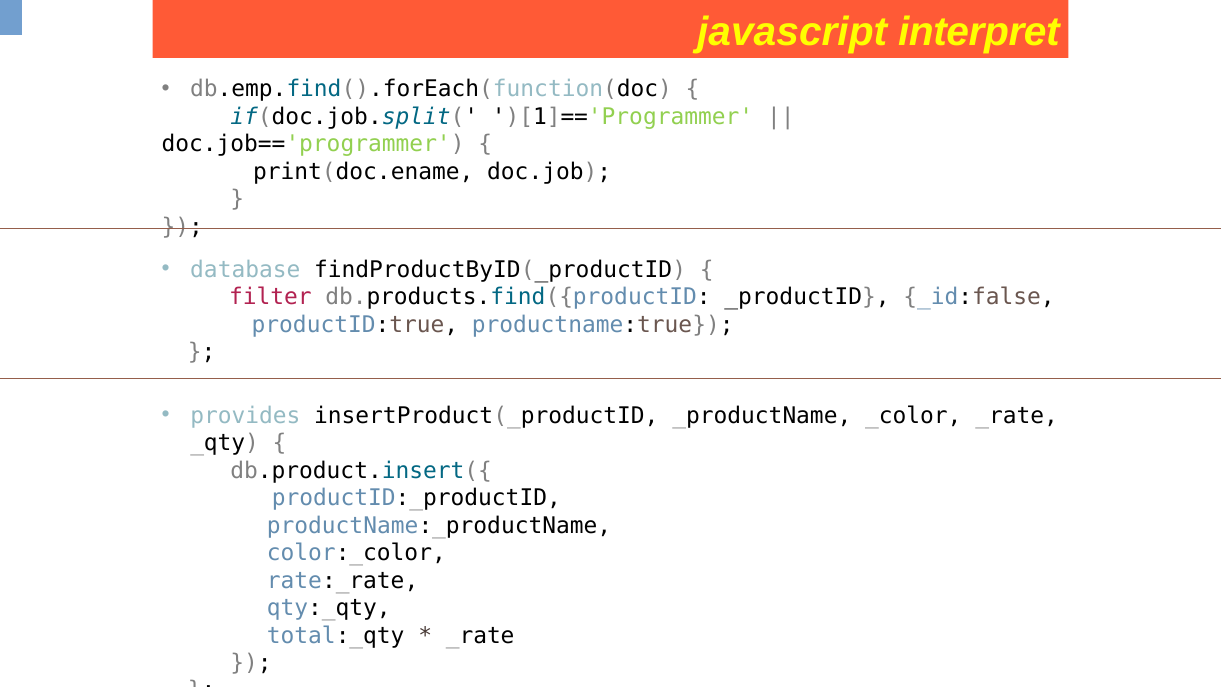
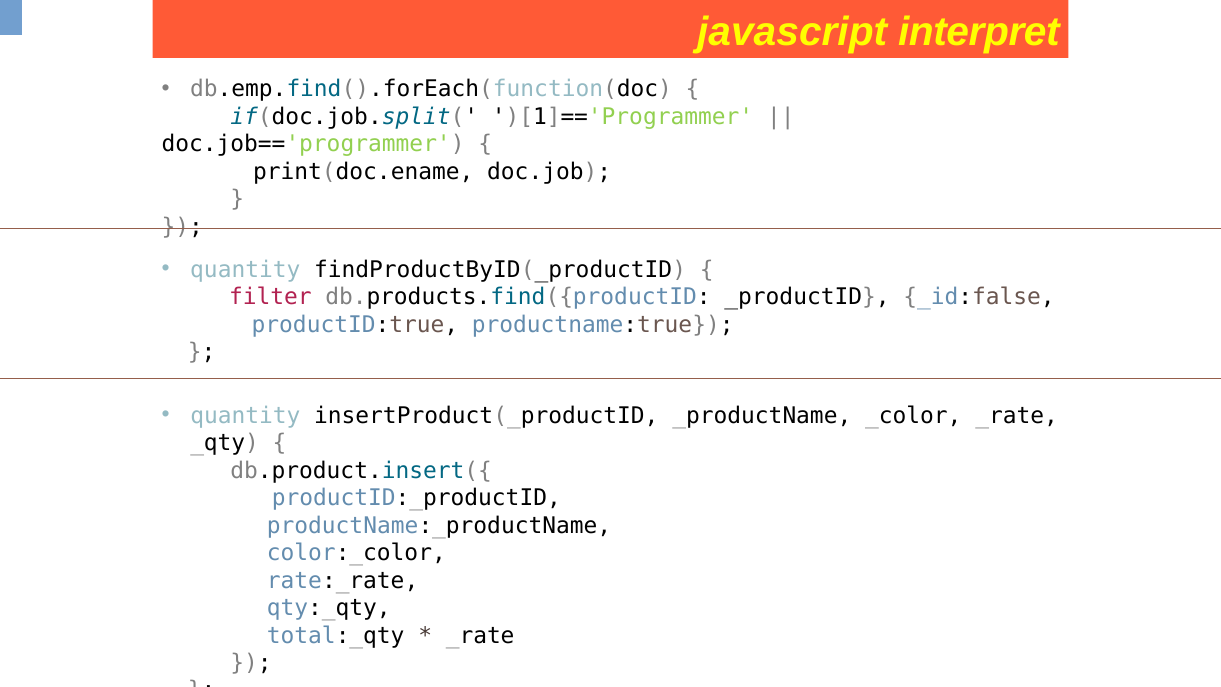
database at (245, 269): database -> quantity
provides at (245, 415): provides -> quantity
